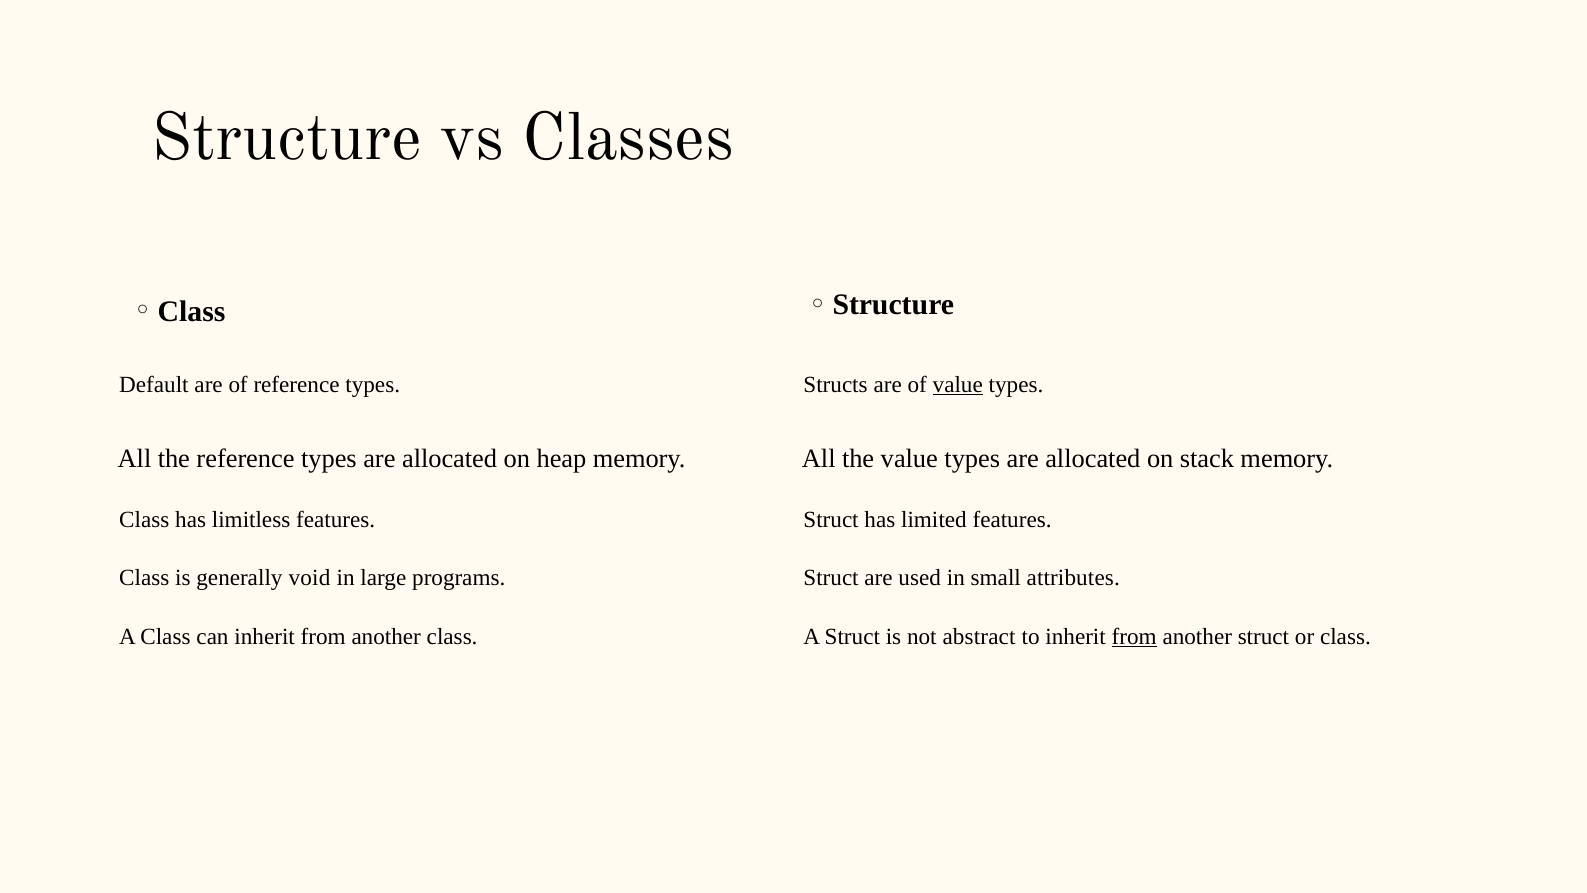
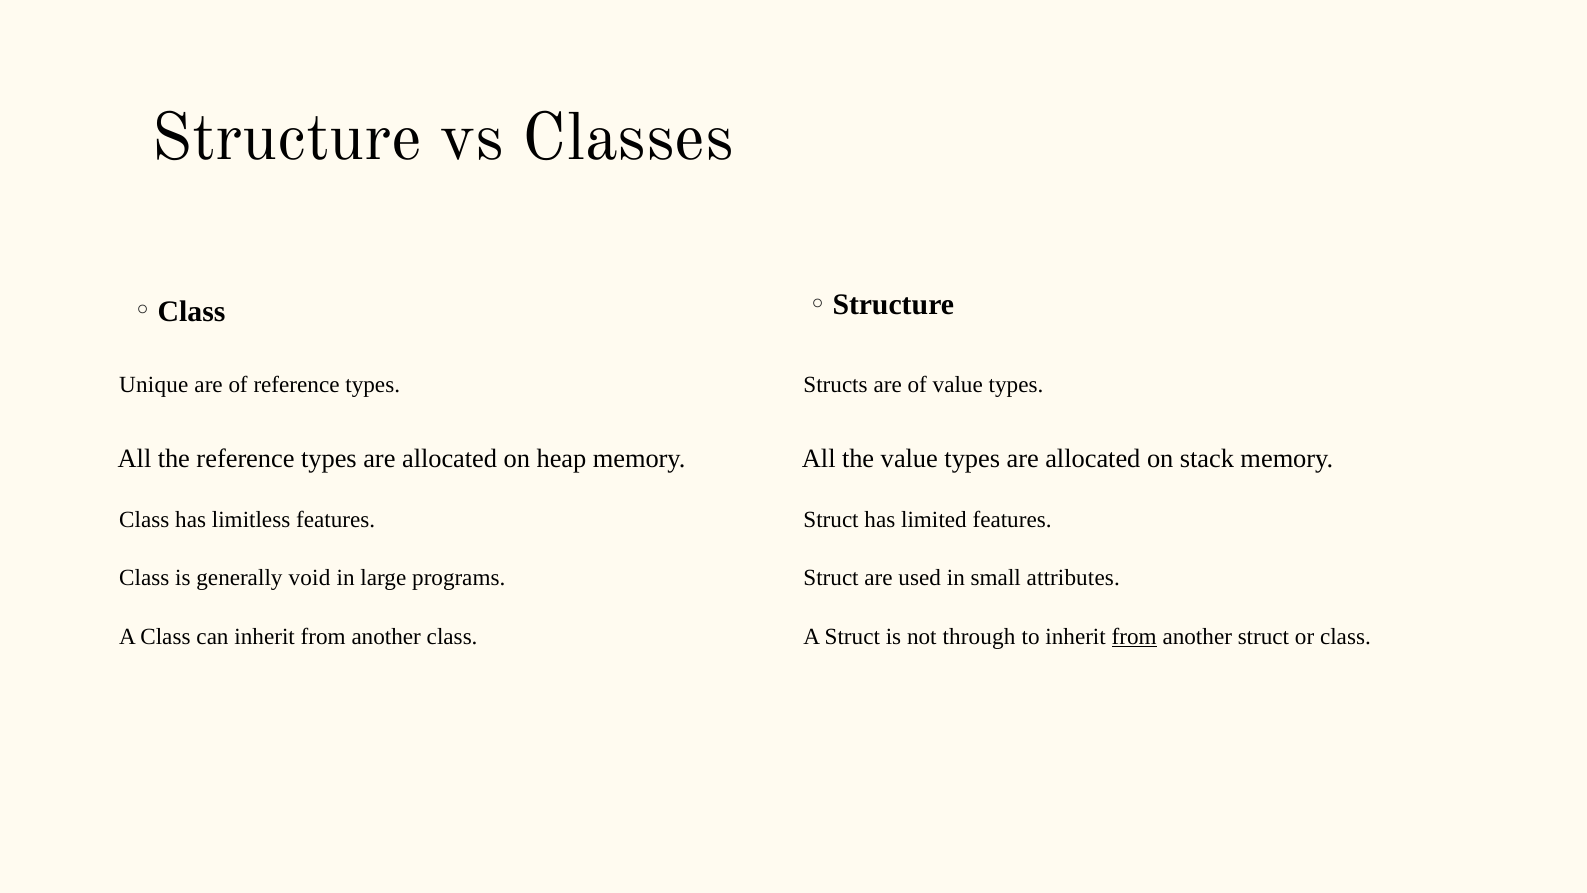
Default: Default -> Unique
value at (958, 385) underline: present -> none
abstract: abstract -> through
